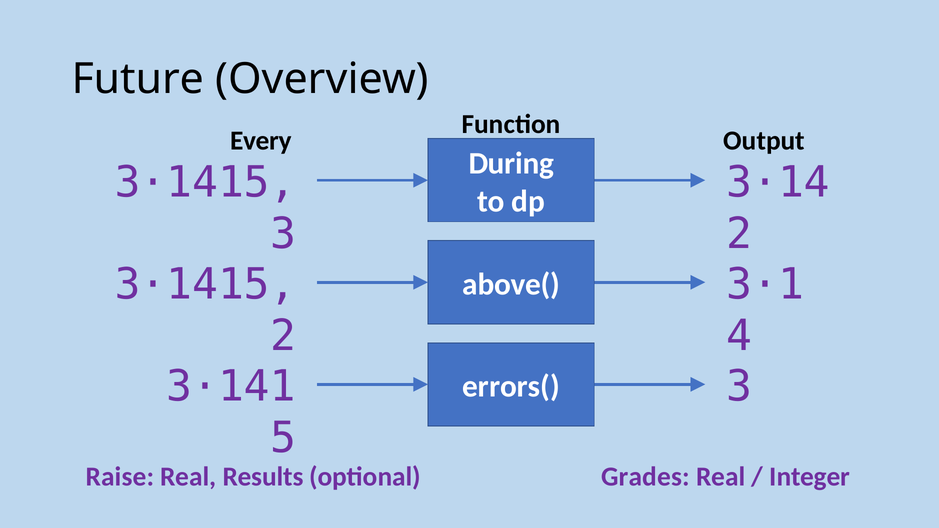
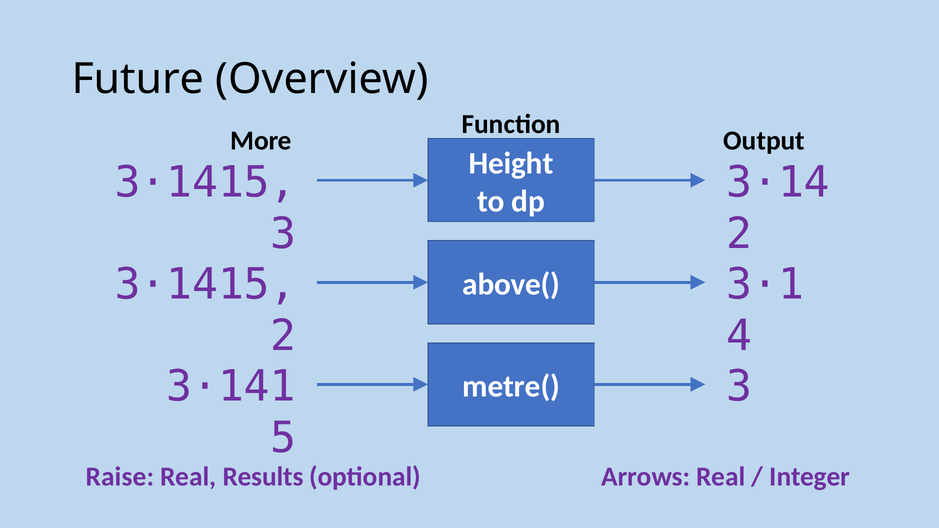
Every: Every -> More
During: During -> Height
errors(: errors( -> metre(
Grades: Grades -> Arrows
